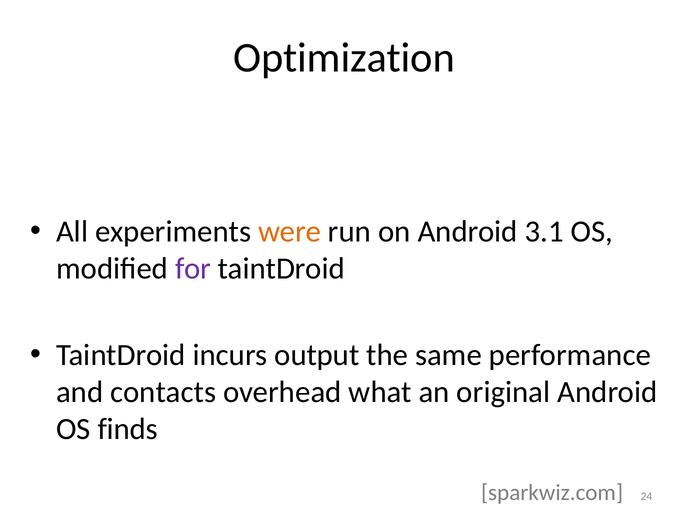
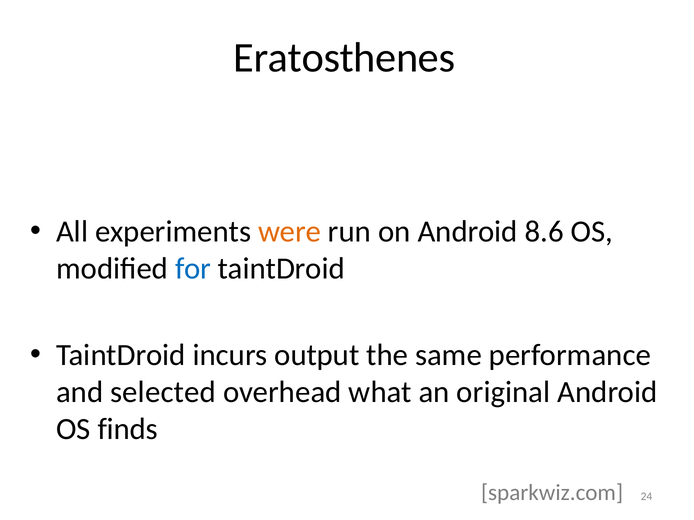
Optimization: Optimization -> Eratosthenes
3.1: 3.1 -> 8.6
for colour: purple -> blue
contacts: contacts -> selected
